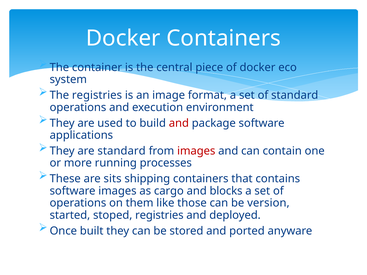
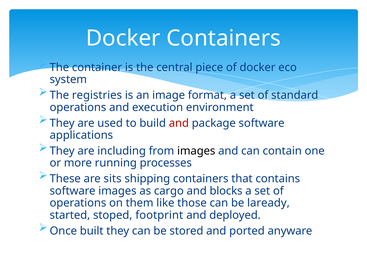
are standard: standard -> including
images at (196, 151) colour: red -> black
version: version -> laready
stoped registries: registries -> footprint
